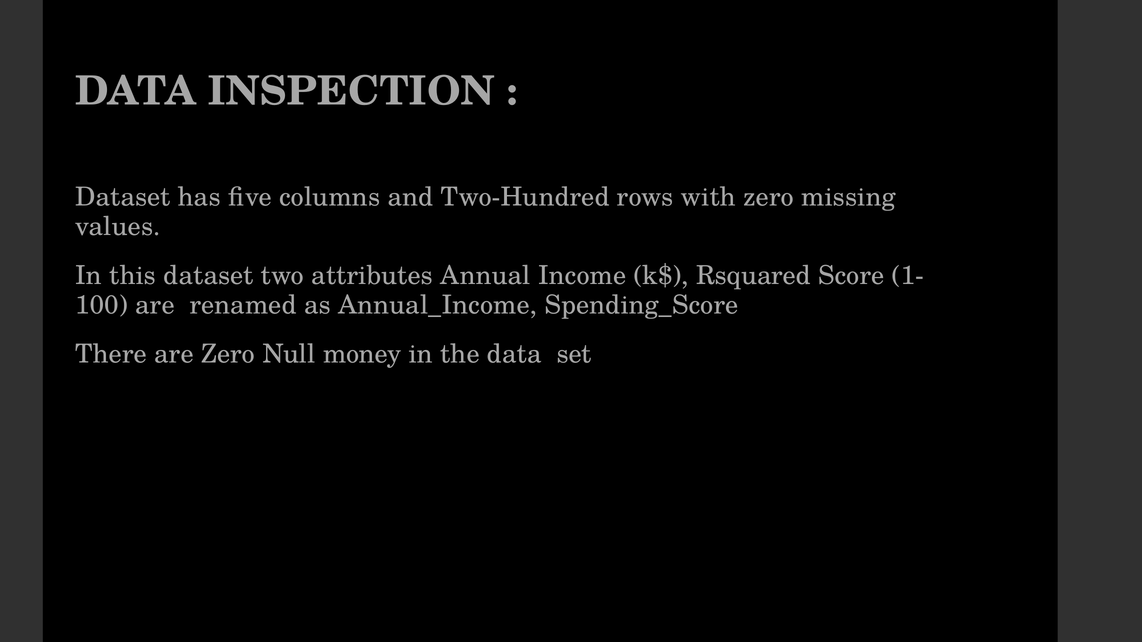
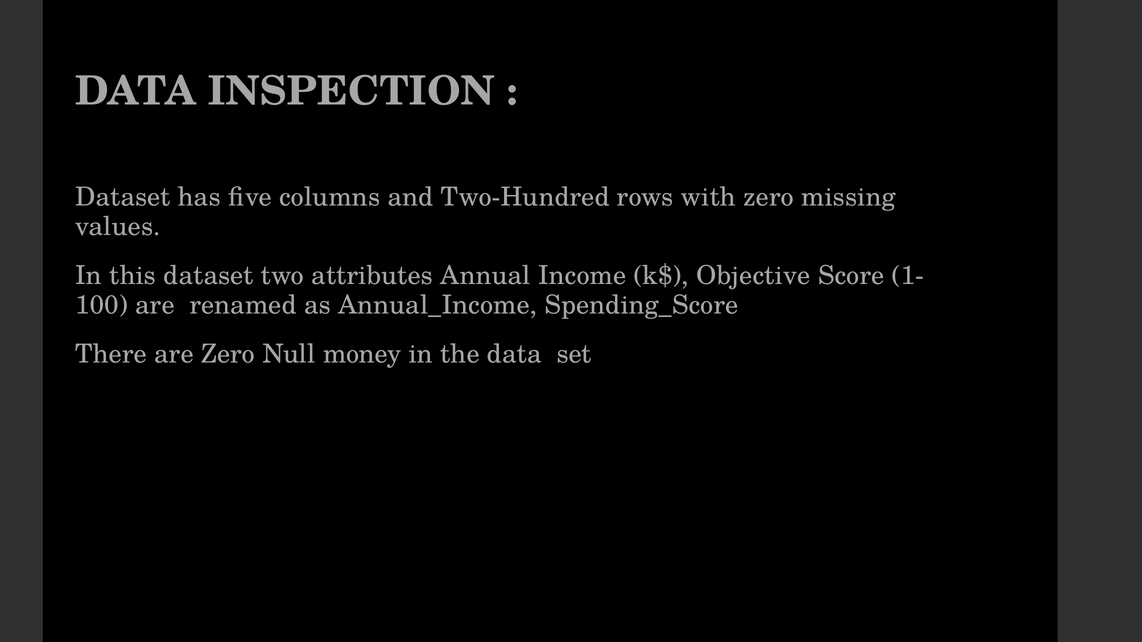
Rsquared: Rsquared -> Objective
